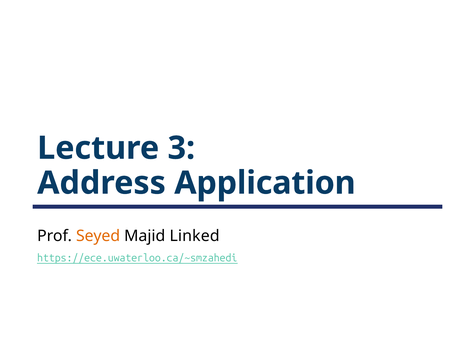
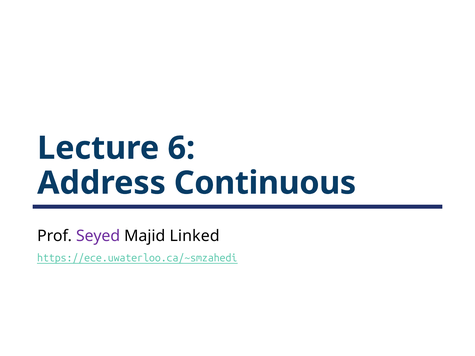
3: 3 -> 6
Application: Application -> Continuous
Seyed colour: orange -> purple
